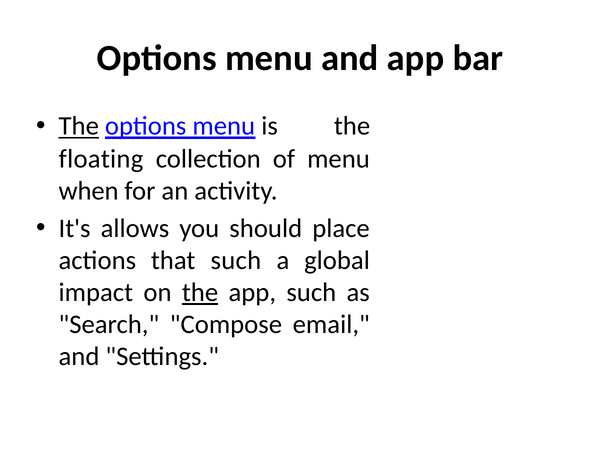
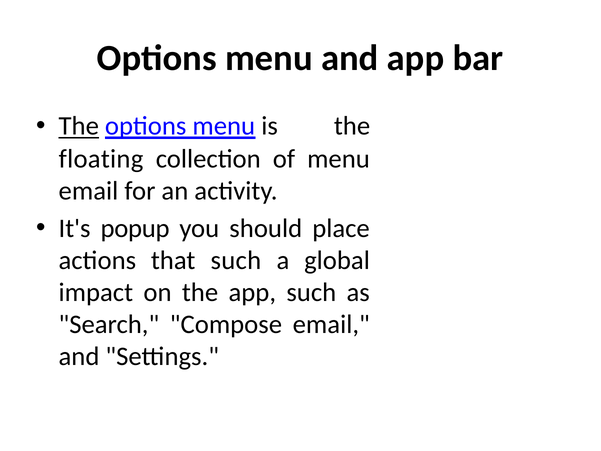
when at (89, 191): when -> email
allows: allows -> popup
the at (200, 292) underline: present -> none
